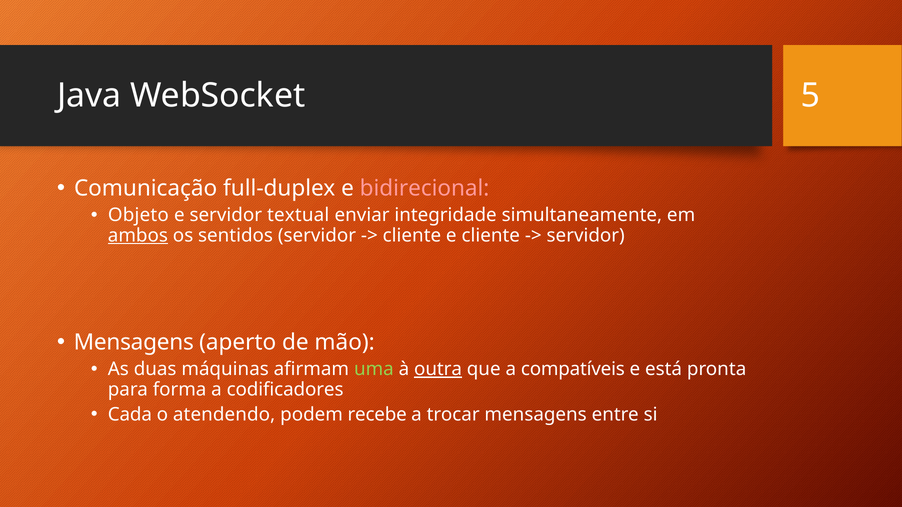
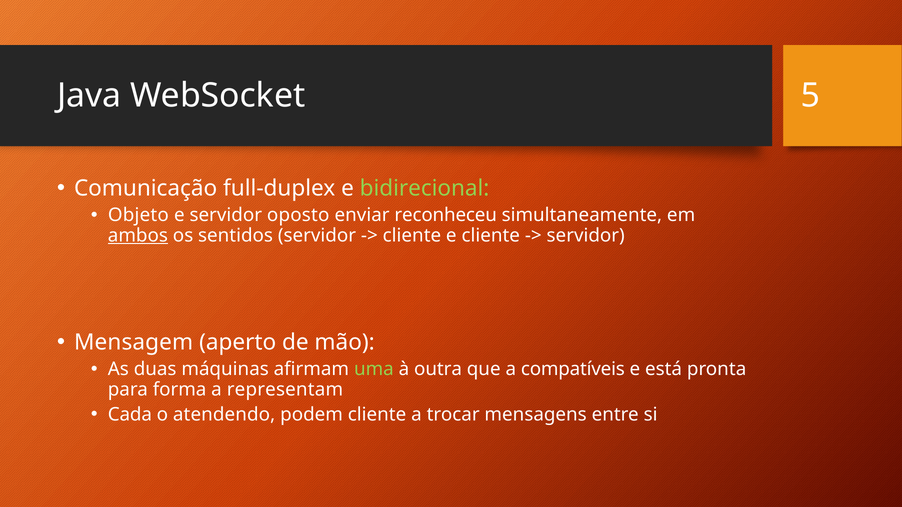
bidirecional colour: pink -> light green
textual: textual -> oposto
integridade: integridade -> reconheceu
Mensagens at (134, 342): Mensagens -> Mensagem
outra underline: present -> none
codificadores: codificadores -> representam
podem recebe: recebe -> cliente
